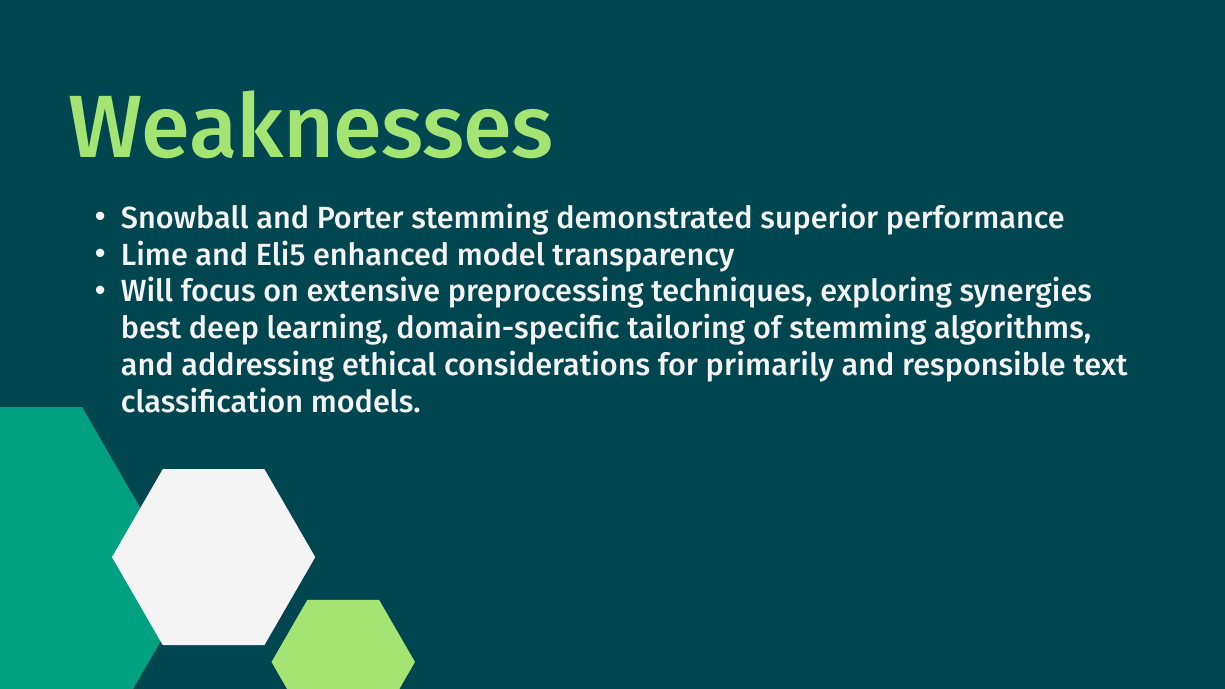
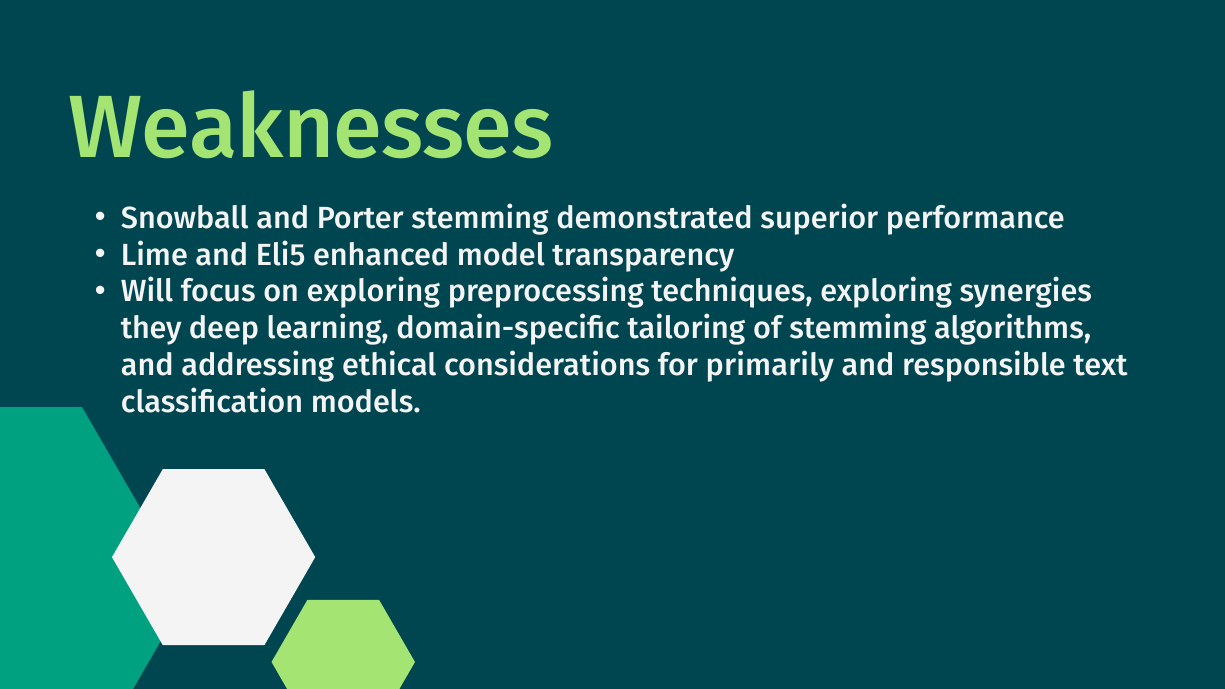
on extensive: extensive -> exploring
best: best -> they
